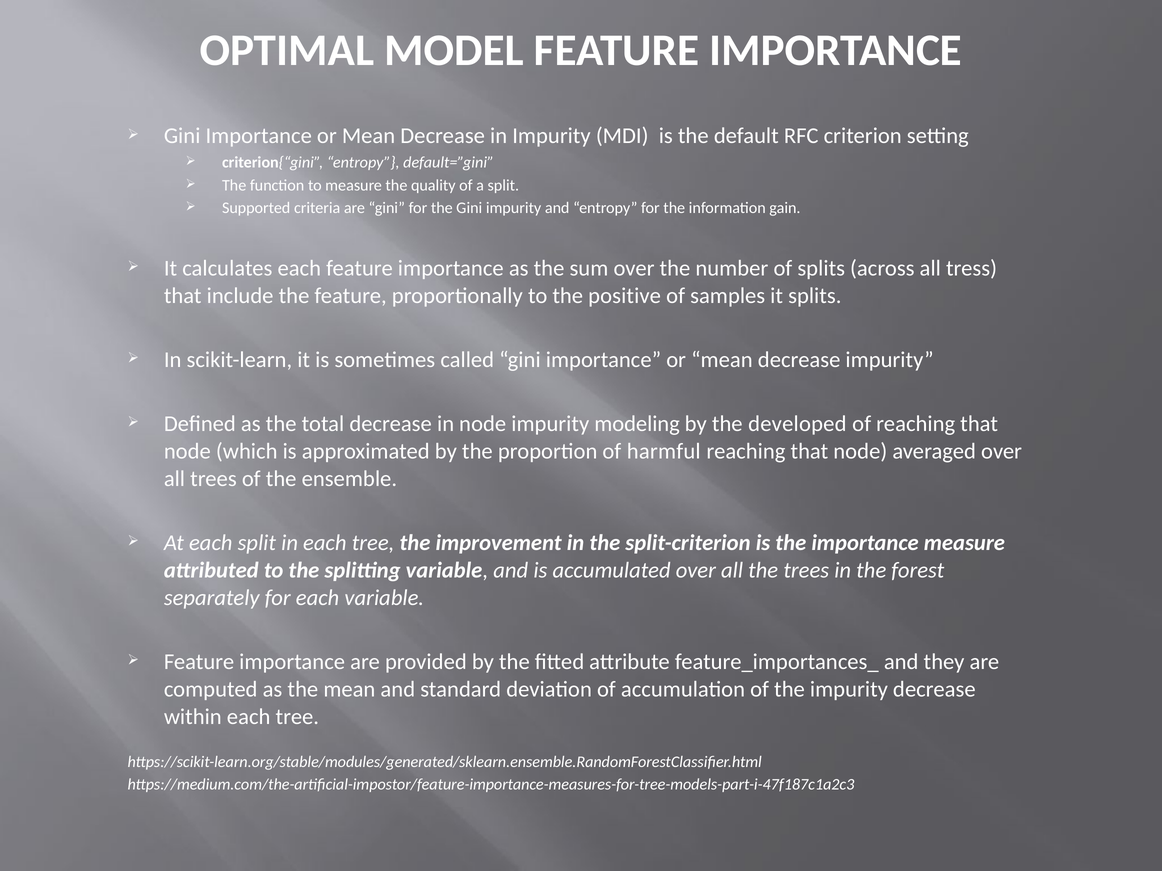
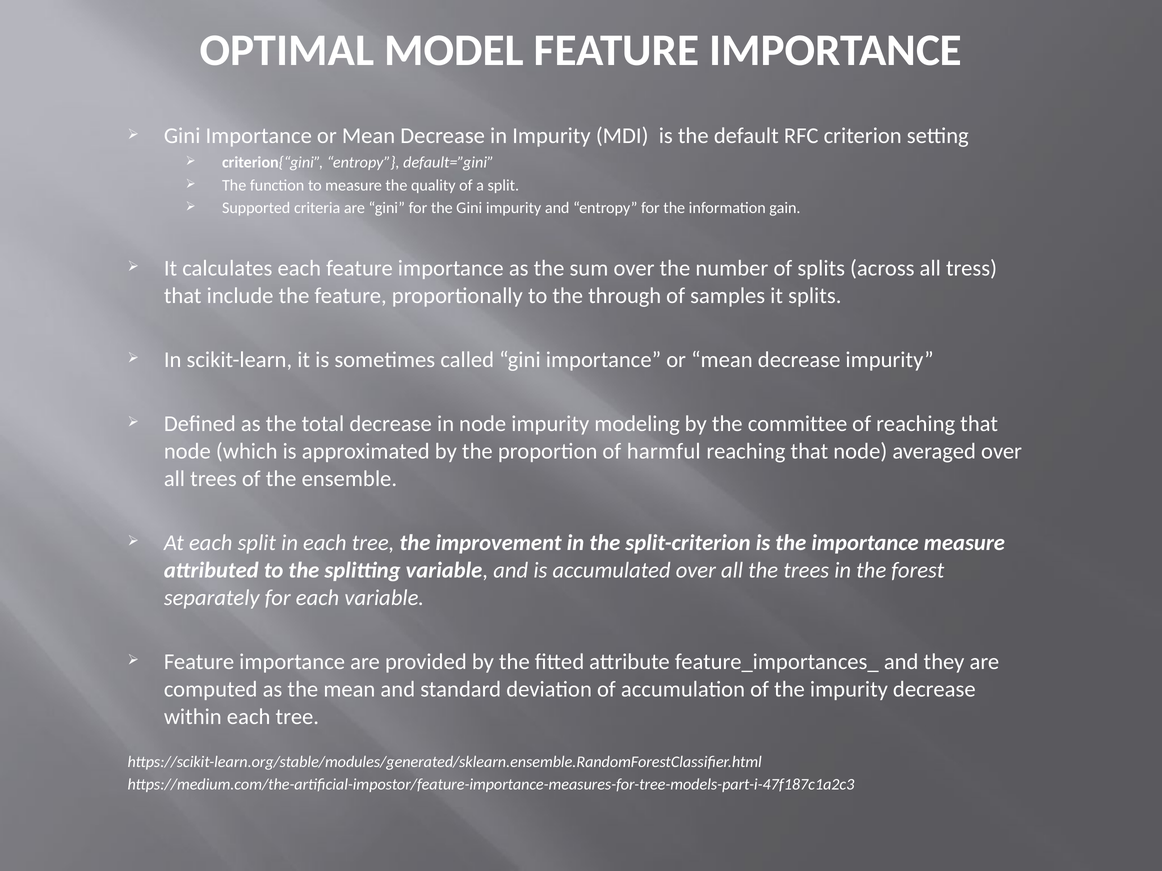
positive: positive -> through
developed: developed -> committee
